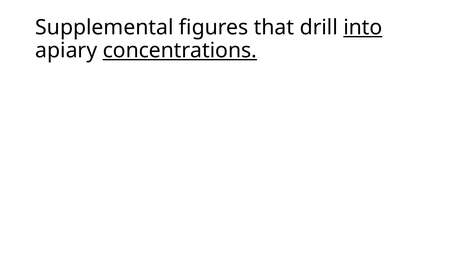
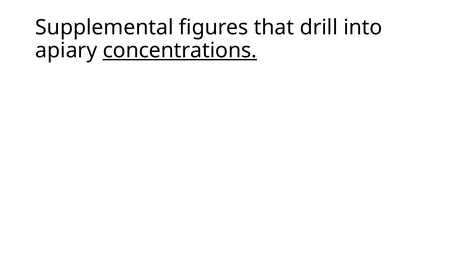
into underline: present -> none
